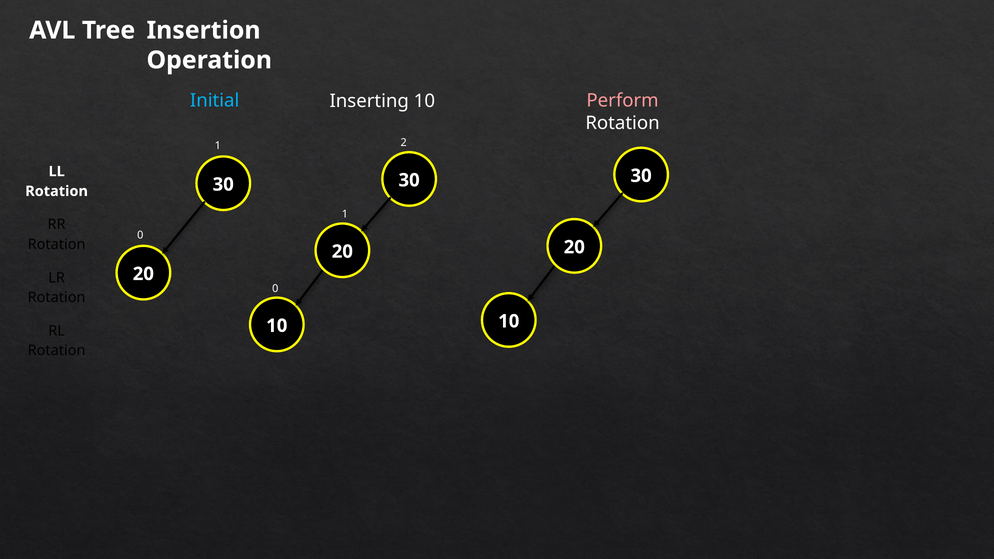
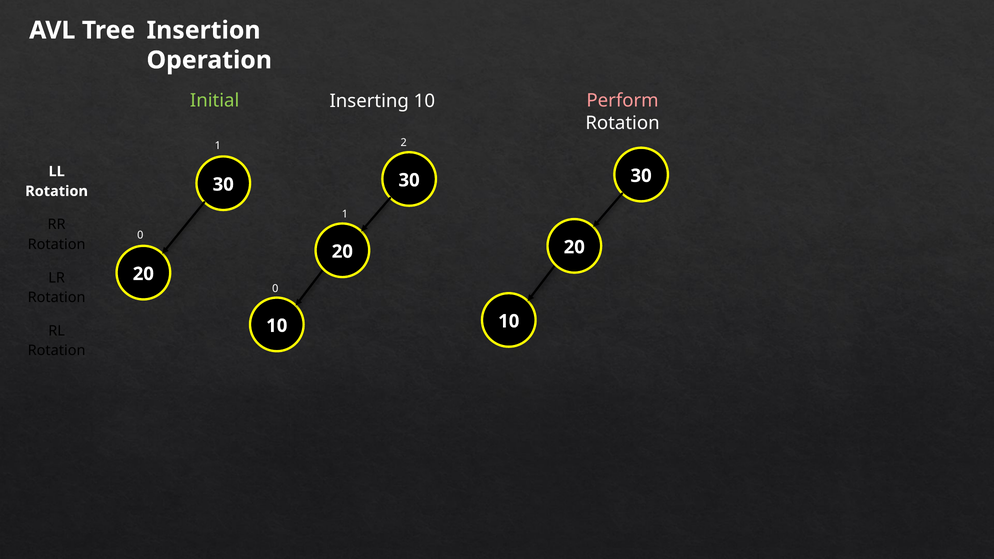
Initial colour: light blue -> light green
